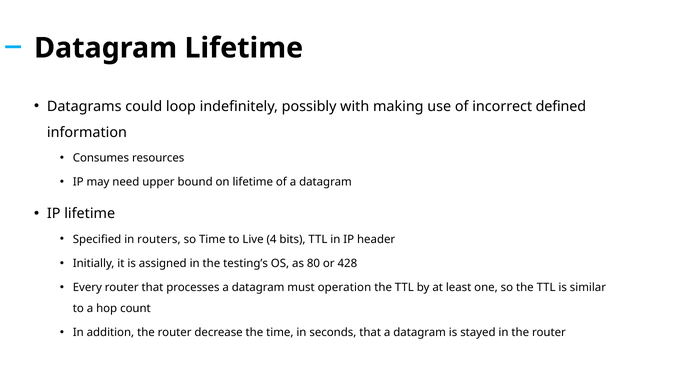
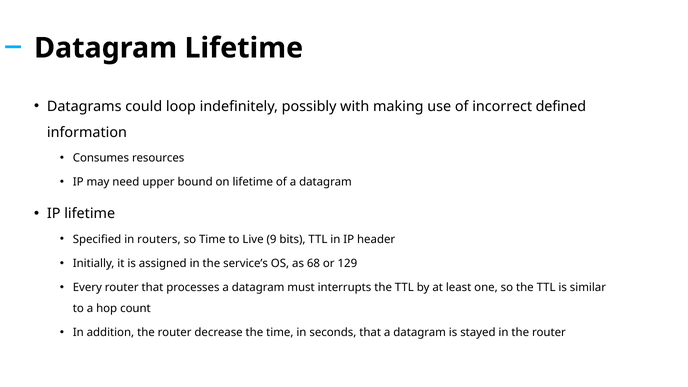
4: 4 -> 9
testing’s: testing’s -> service’s
80: 80 -> 68
428: 428 -> 129
operation: operation -> interrupts
